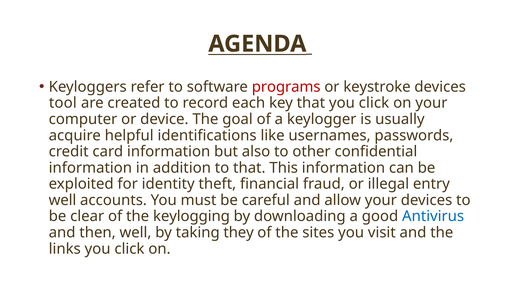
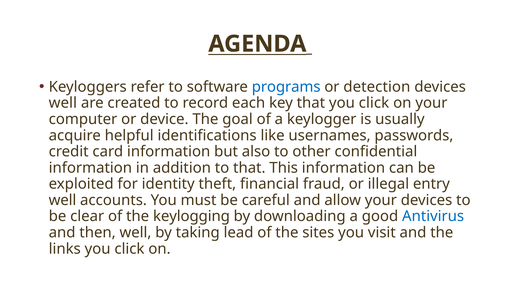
programs colour: red -> blue
keystroke: keystroke -> detection
tool at (63, 103): tool -> well
they: they -> lead
